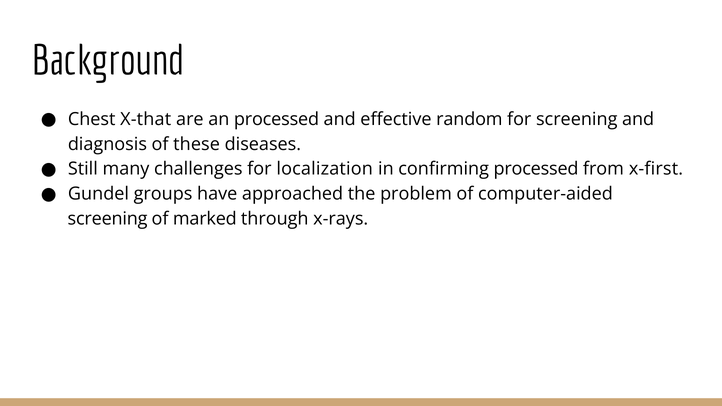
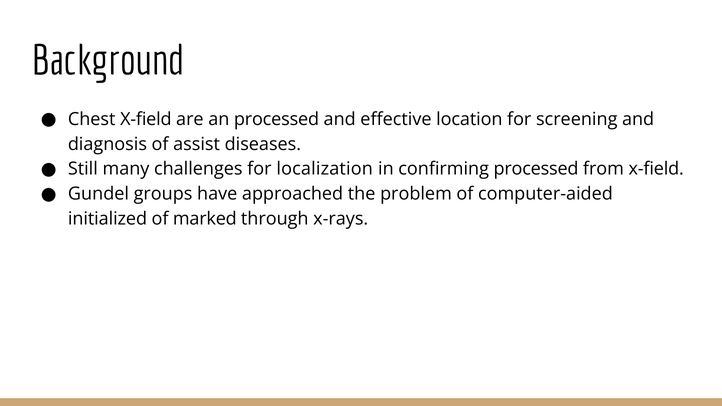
Chest X-that: X-that -> X-field
random: random -> location
these: these -> assist
from x-first: x-first -> x-field
screening at (108, 219): screening -> initialized
